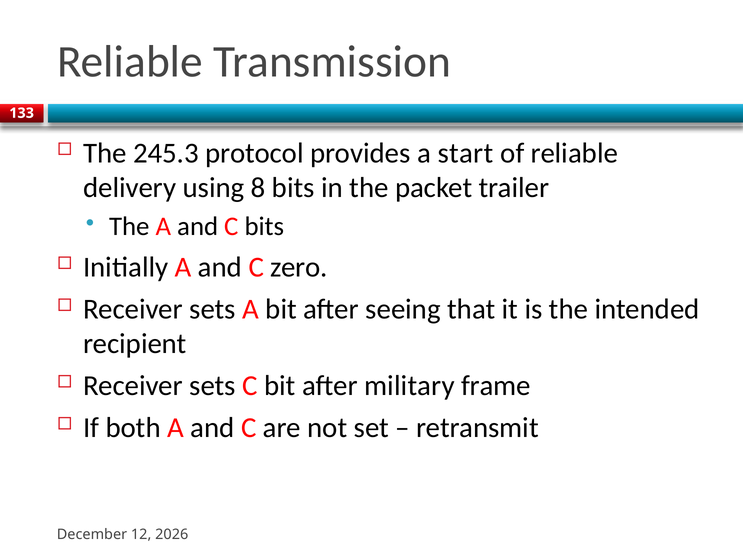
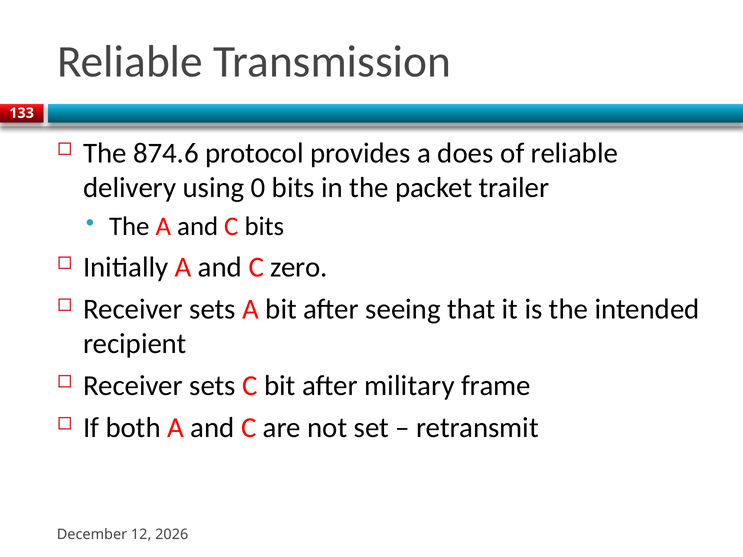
245.3: 245.3 -> 874.6
start: start -> does
8: 8 -> 0
